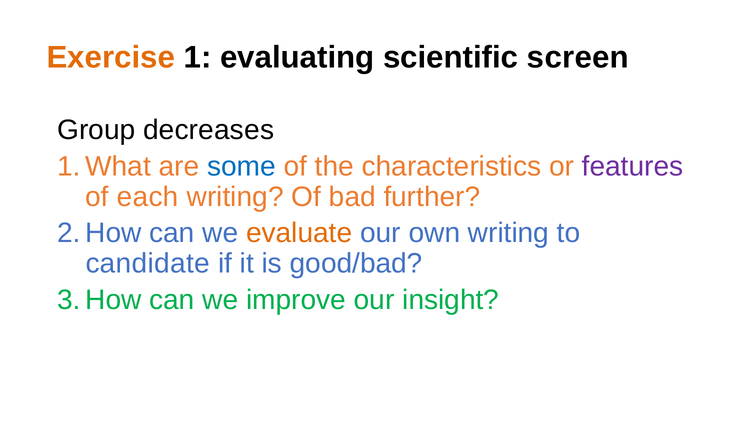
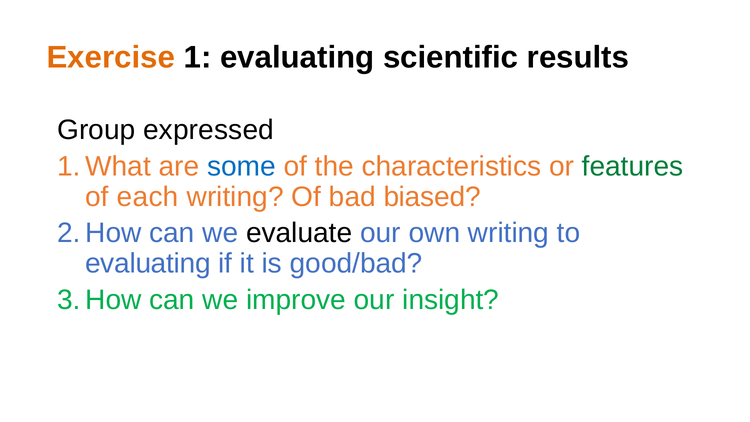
screen: screen -> results
decreases: decreases -> expressed
features colour: purple -> green
further: further -> biased
evaluate colour: orange -> black
candidate at (148, 263): candidate -> evaluating
